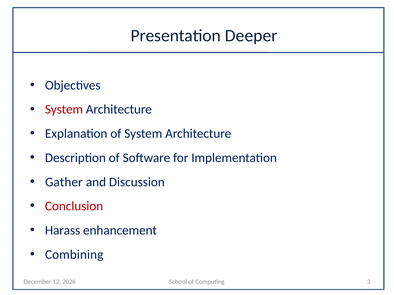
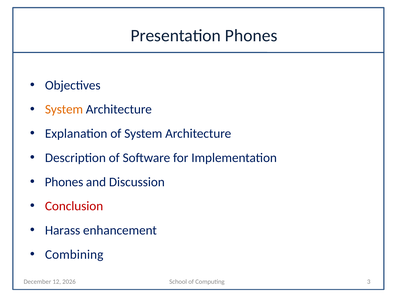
Presentation Deeper: Deeper -> Phones
System at (64, 110) colour: red -> orange
Gather at (64, 182): Gather -> Phones
